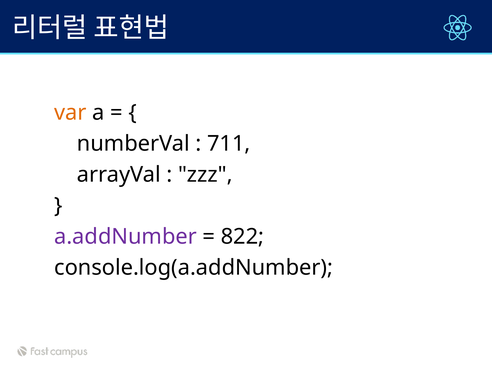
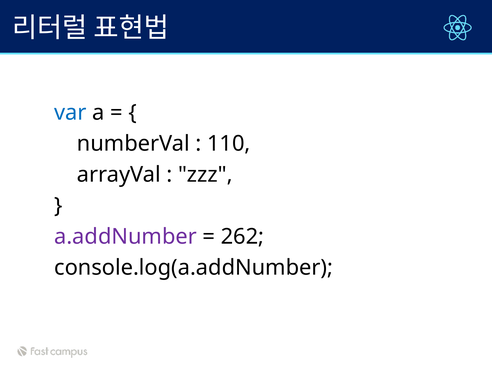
var colour: orange -> blue
711: 711 -> 110
822: 822 -> 262
